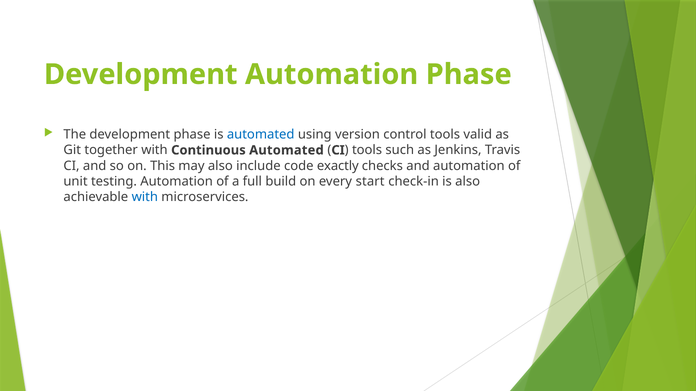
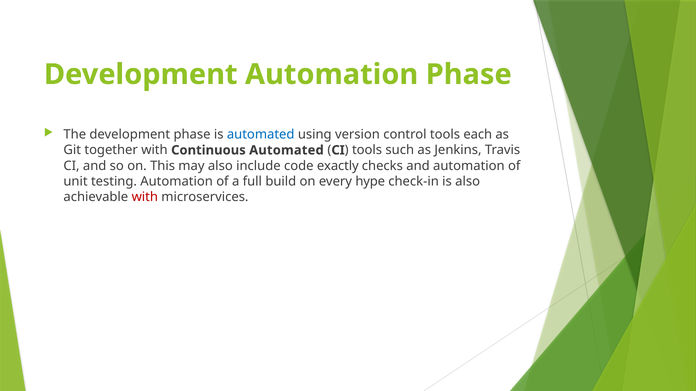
valid: valid -> each
start: start -> hype
with at (145, 197) colour: blue -> red
